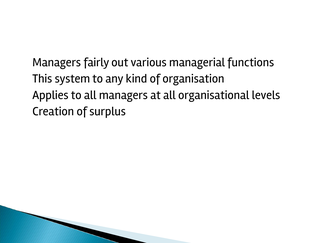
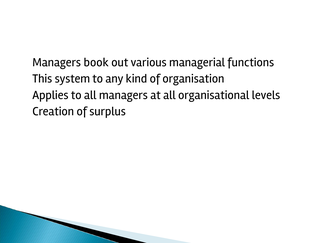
fairly: fairly -> book
